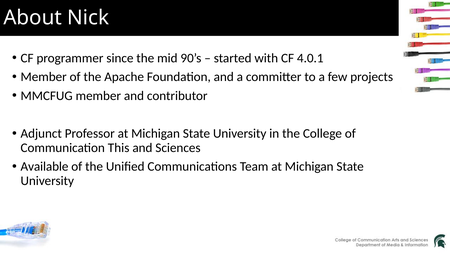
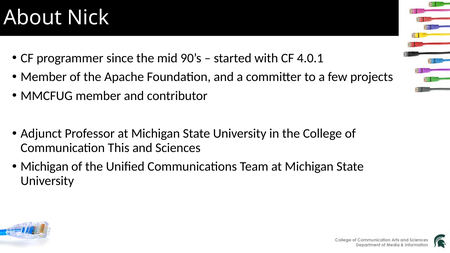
Available at (45, 167): Available -> Michigan
